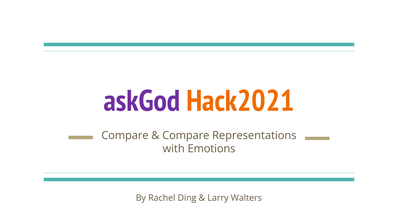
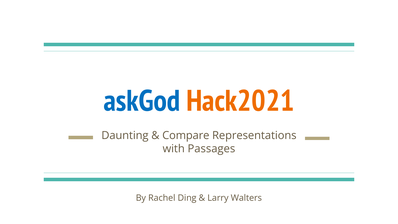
askGod colour: purple -> blue
Compare at (125, 135): Compare -> Daunting
Emotions: Emotions -> Passages
